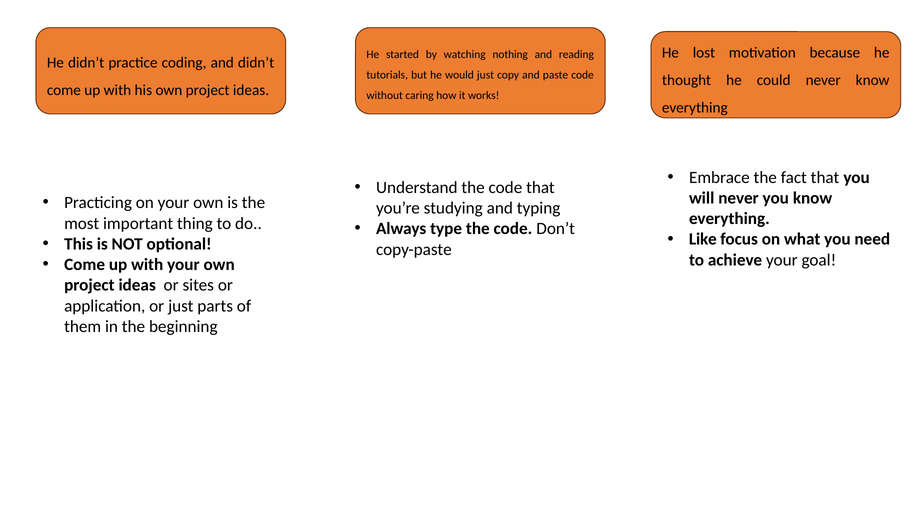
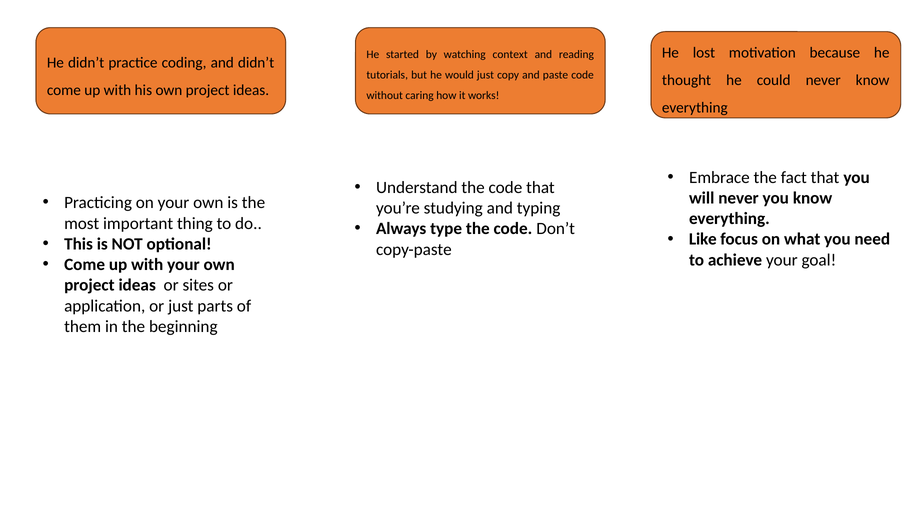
nothing: nothing -> context
